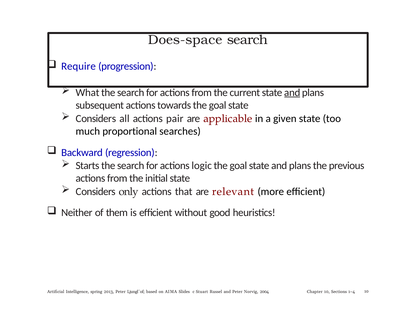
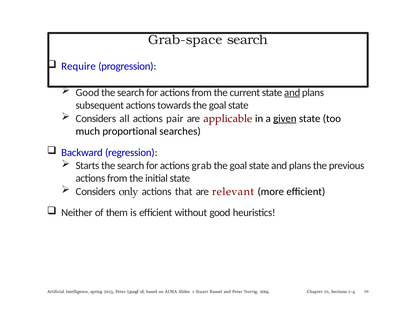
Does-space: Does-space -> Grab-space
What at (87, 93): What -> Good
given underline: none -> present
logic: logic -> grab
